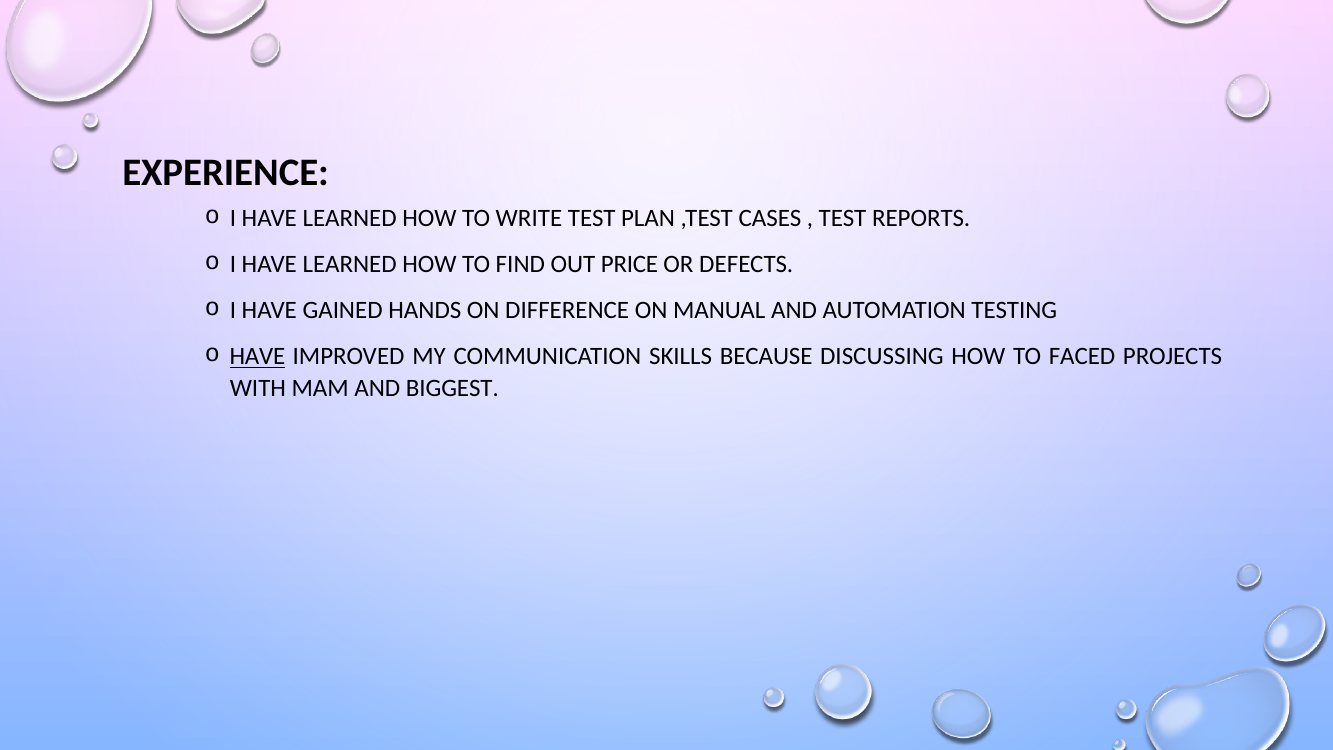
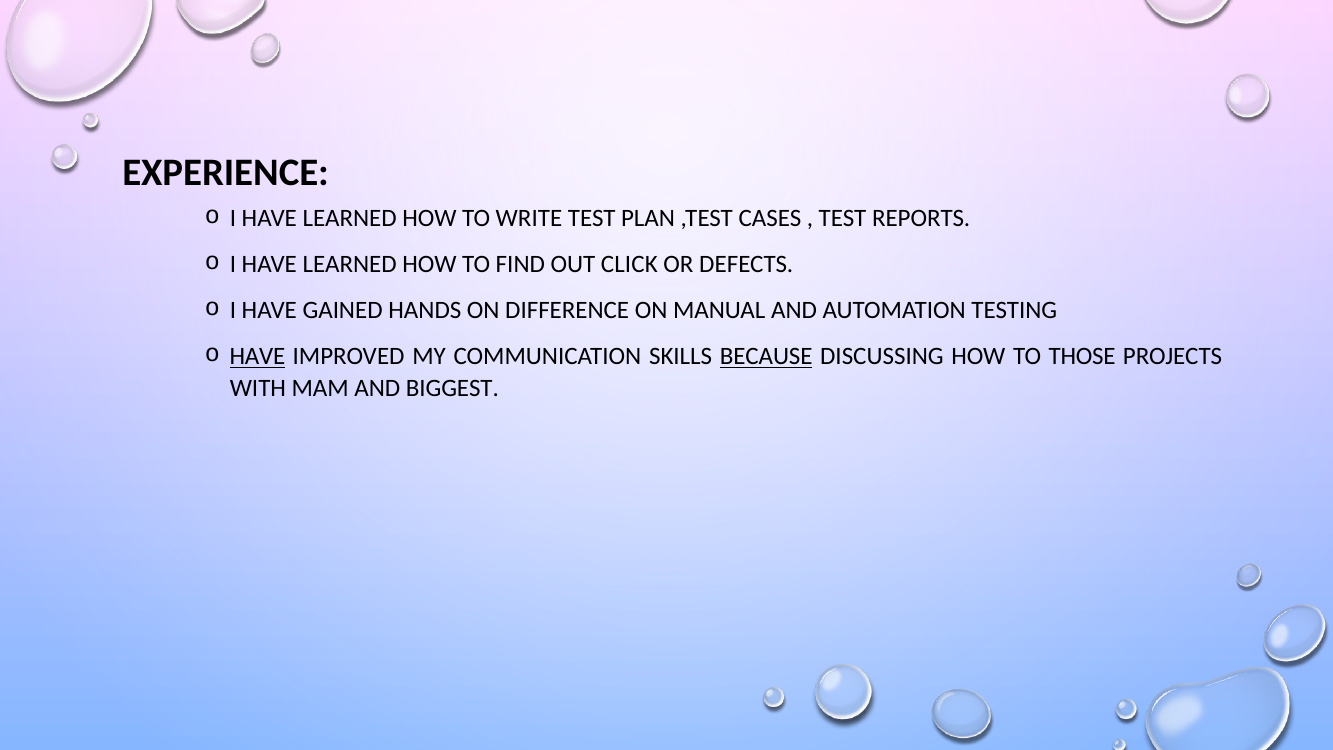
PRICE: PRICE -> CLICK
BECAUSE underline: none -> present
FACED: FACED -> THOSE
